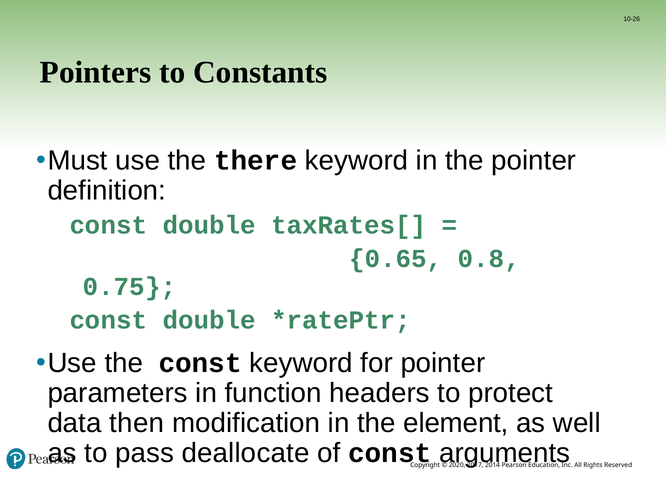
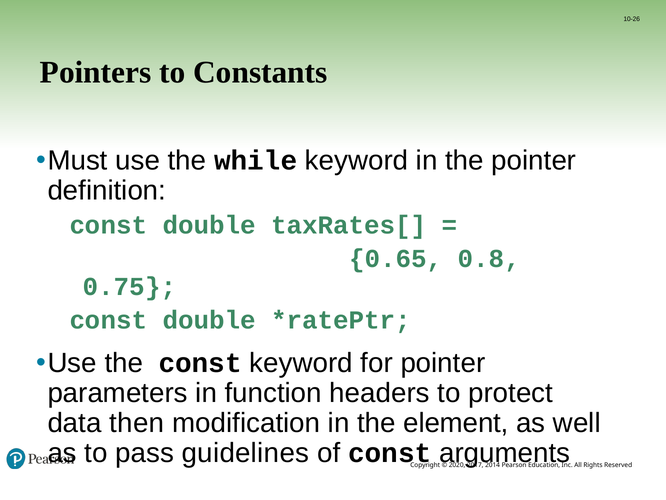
there: there -> while
deallocate: deallocate -> guidelines
